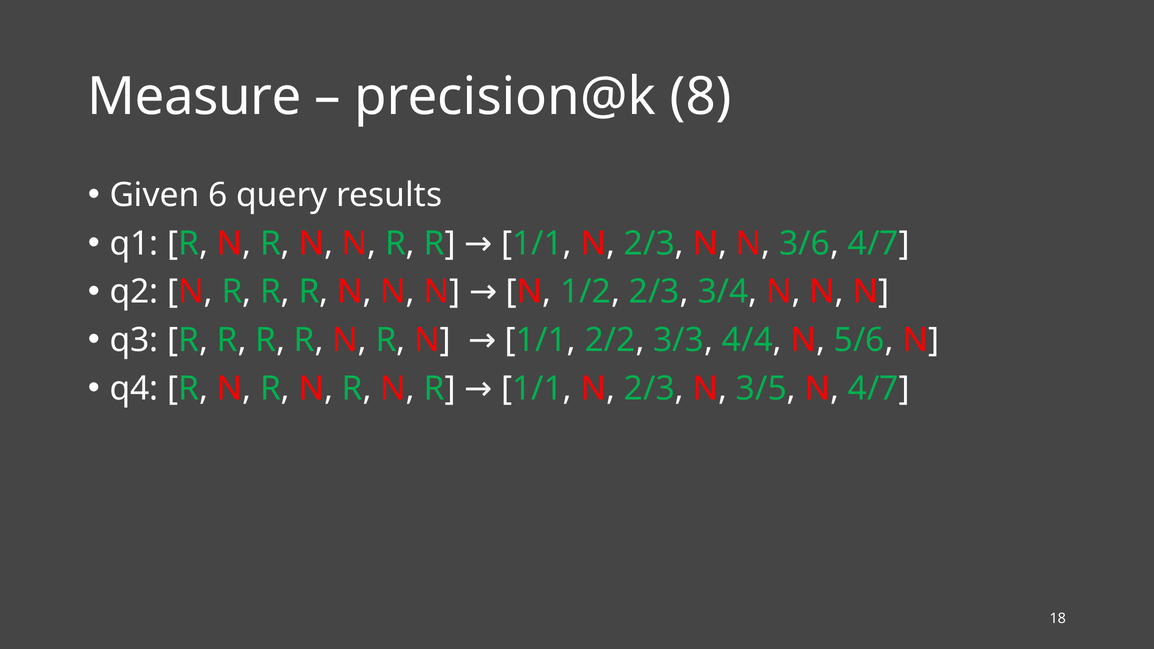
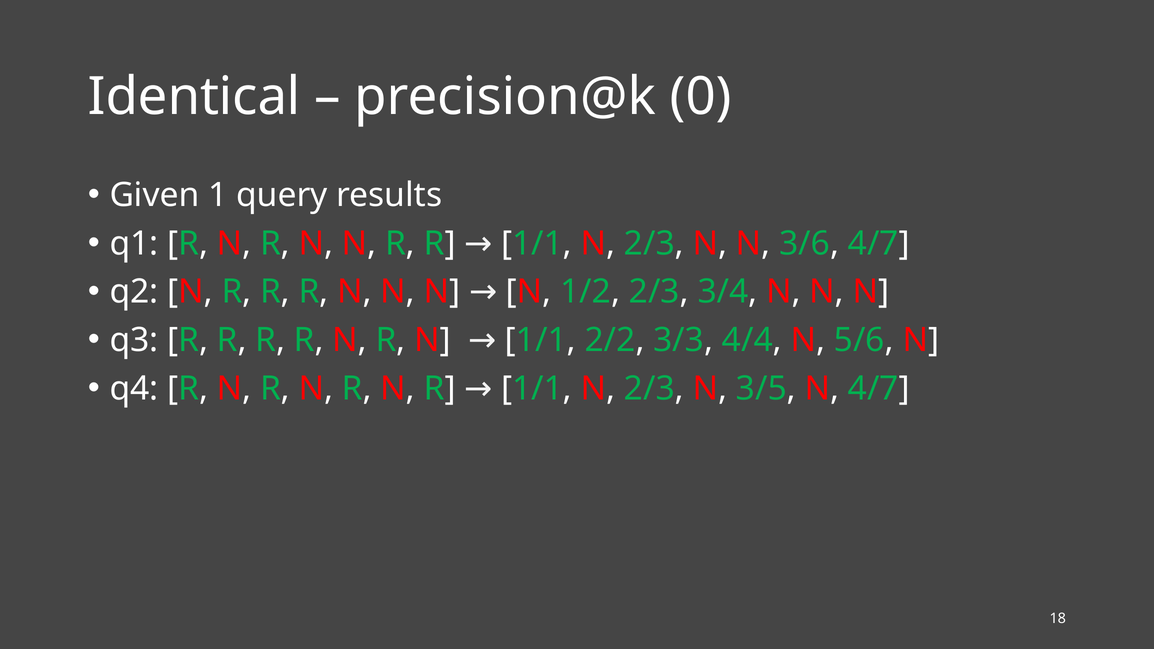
Measure: Measure -> Identical
8: 8 -> 0
6: 6 -> 1
